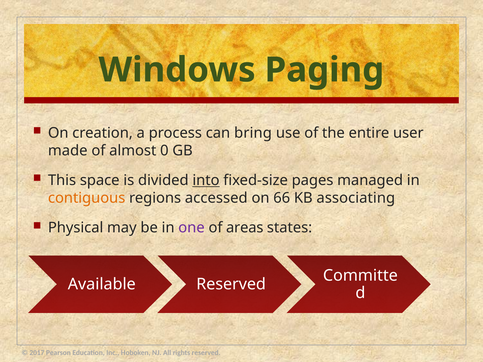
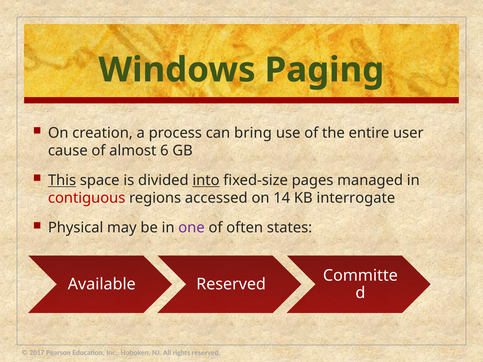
made: made -> cause
0: 0 -> 6
This underline: none -> present
contiguous colour: orange -> red
66: 66 -> 14
associating: associating -> interrogate
areas: areas -> often
